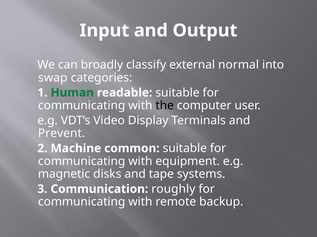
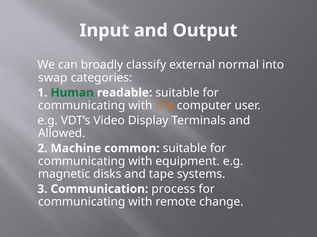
the colour: black -> orange
Prevent: Prevent -> Allowed
roughly: roughly -> process
backup: backup -> change
